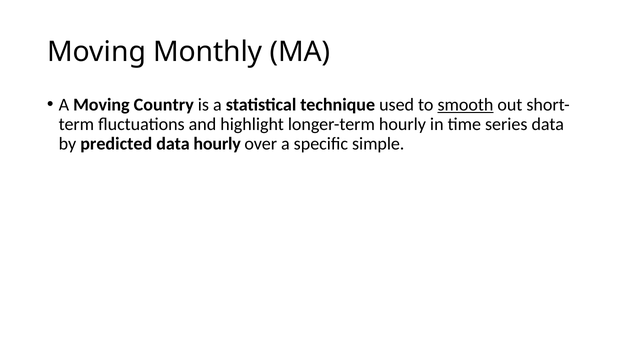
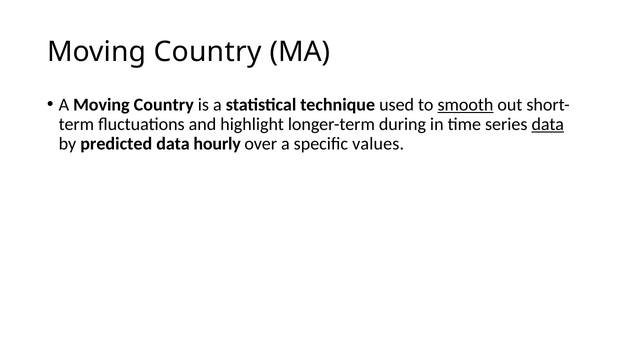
Monthly at (208, 52): Monthly -> Country
longer-term hourly: hourly -> during
data at (548, 124) underline: none -> present
simple: simple -> values
